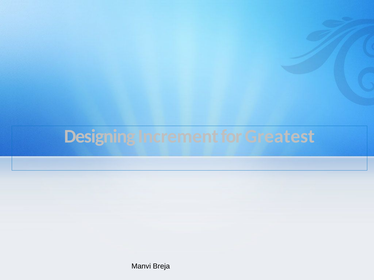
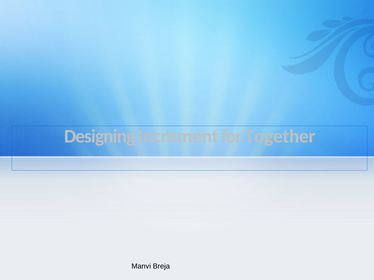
Greatest: Greatest -> Together
